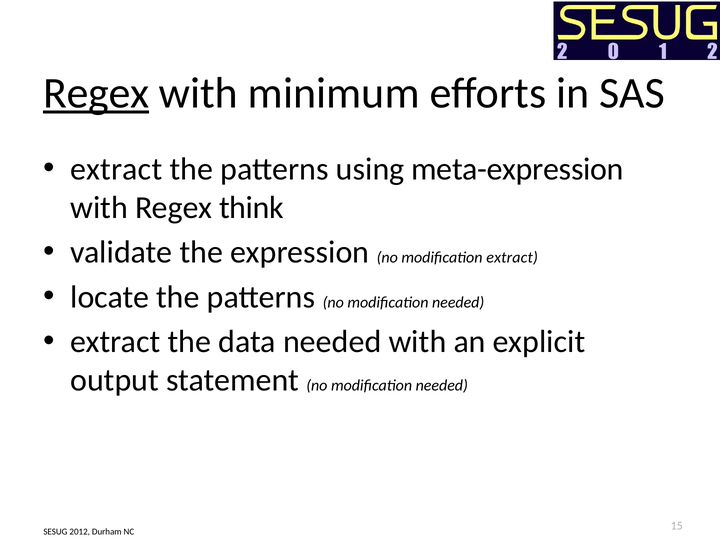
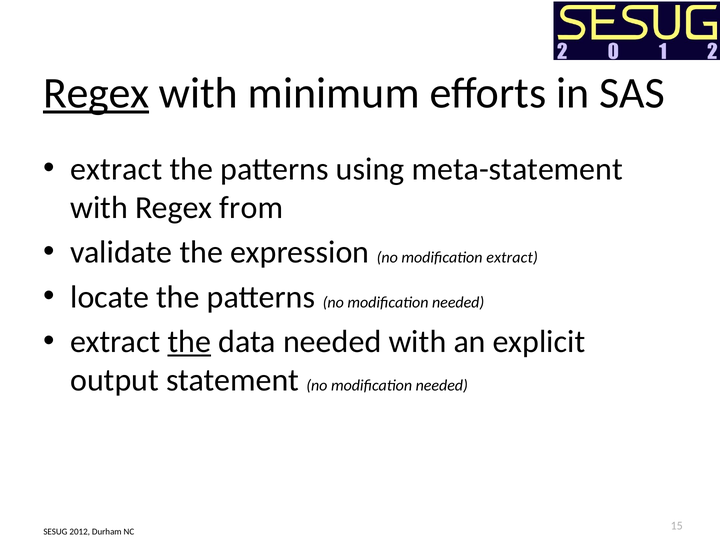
meta-expression: meta-expression -> meta-statement
think: think -> from
the at (189, 342) underline: none -> present
